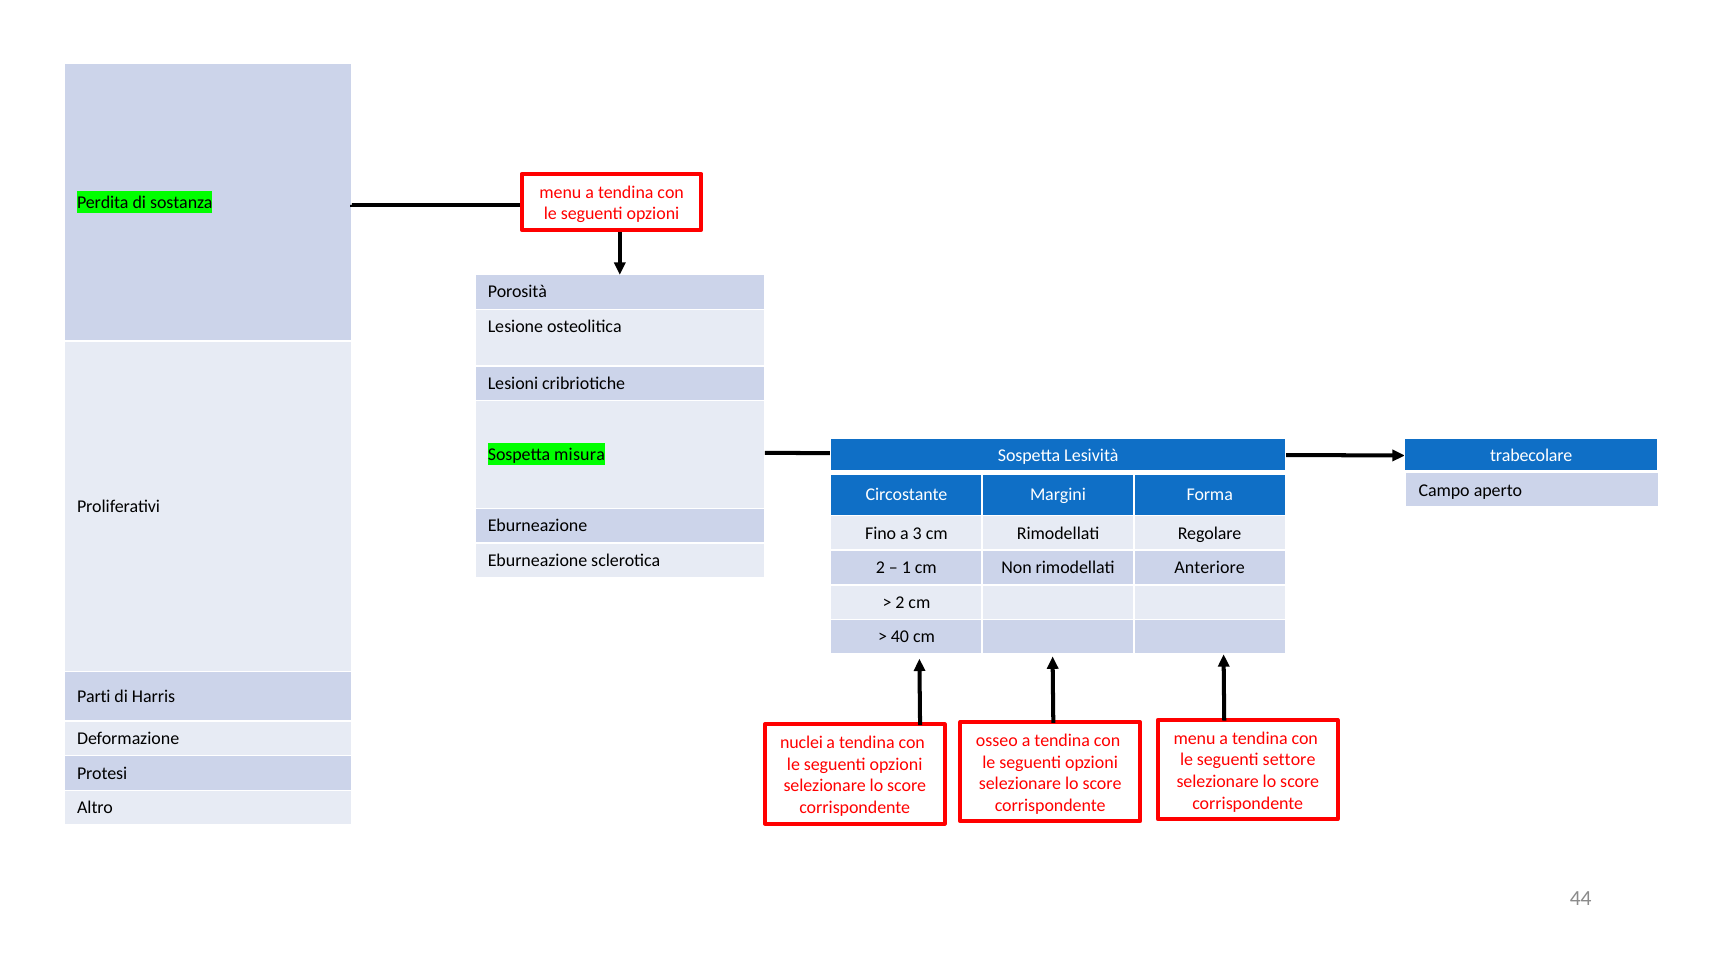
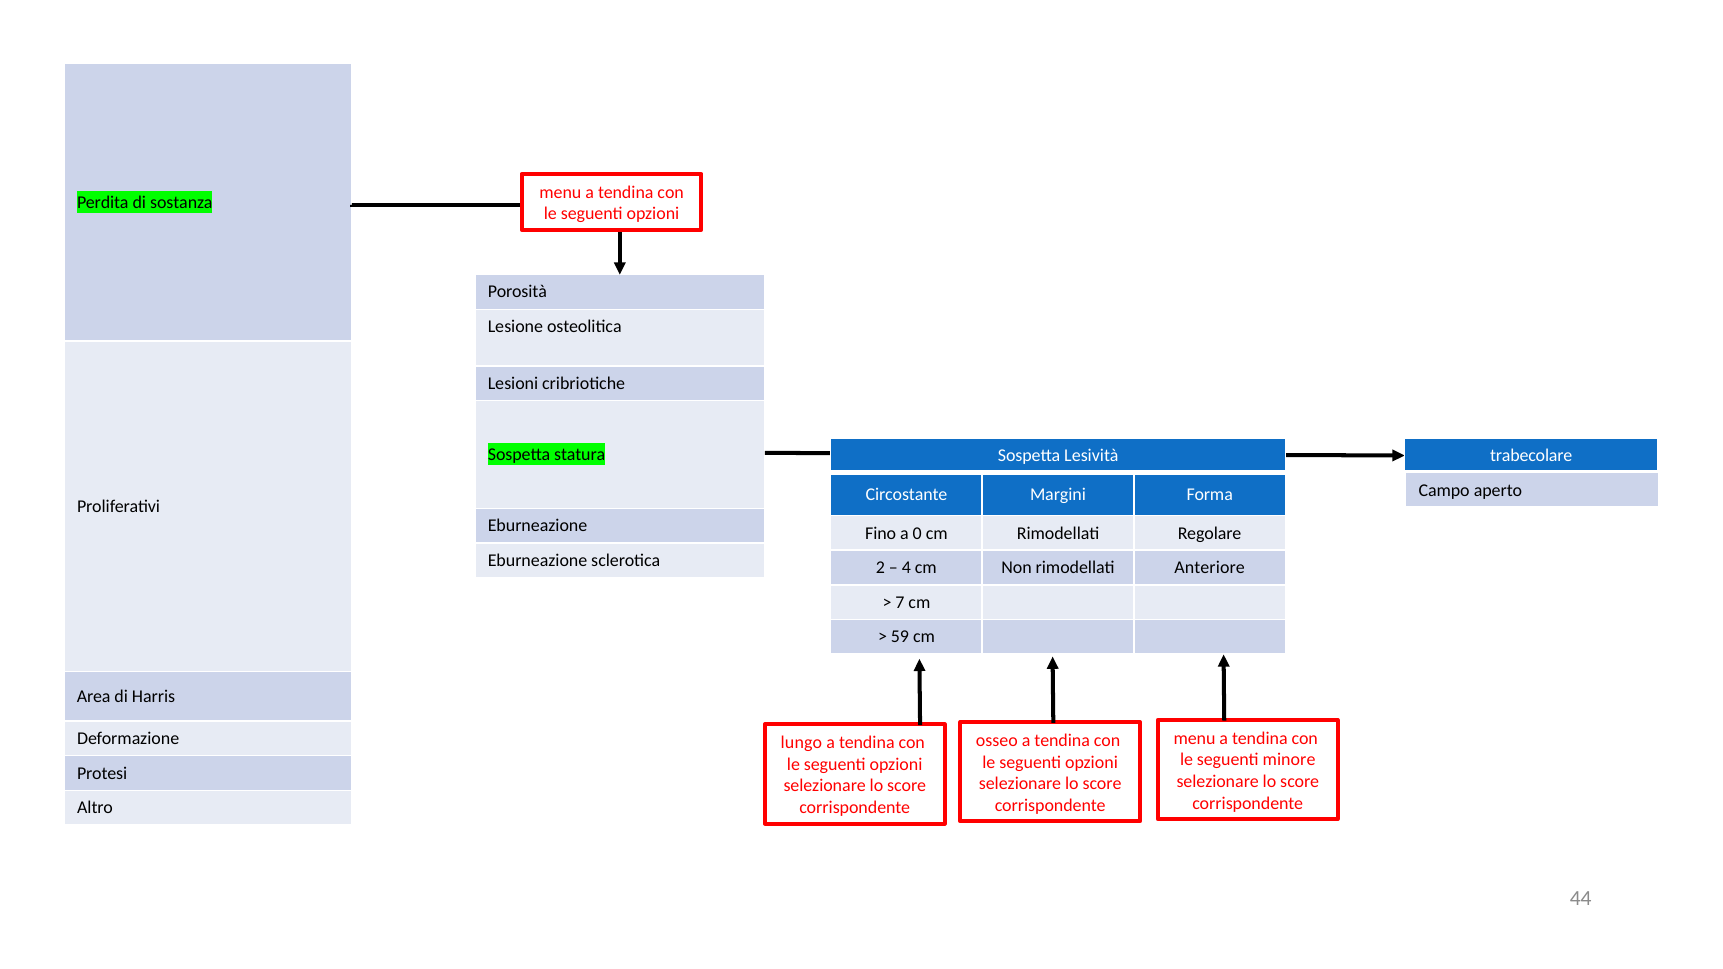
misura: misura -> statura
3: 3 -> 0
1: 1 -> 4
2 at (900, 602): 2 -> 7
40: 40 -> 59
Parti: Parti -> Area
nuclei: nuclei -> lungo
settore: settore -> minore
